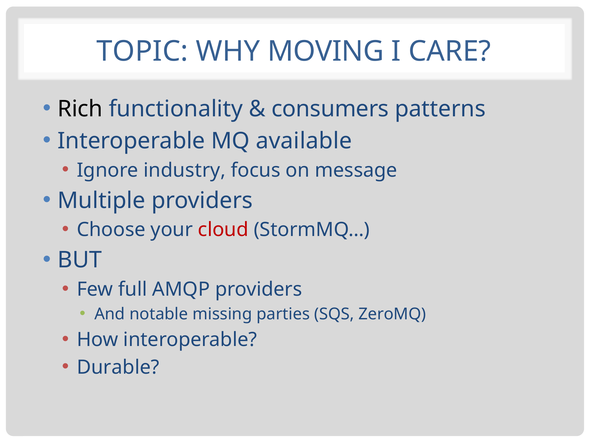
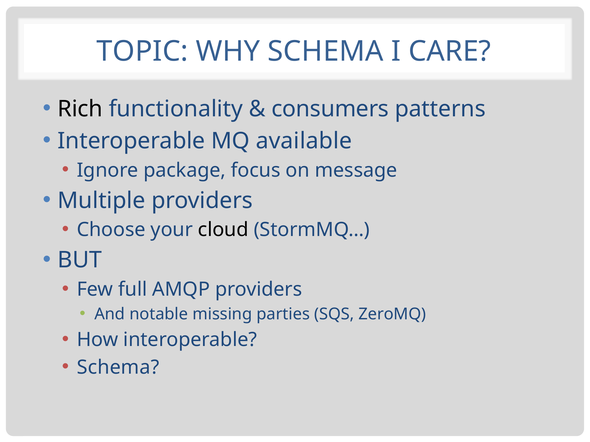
WHY MOVING: MOVING -> SCHEMA
industry: industry -> package
cloud colour: red -> black
Durable at (118, 368): Durable -> Schema
